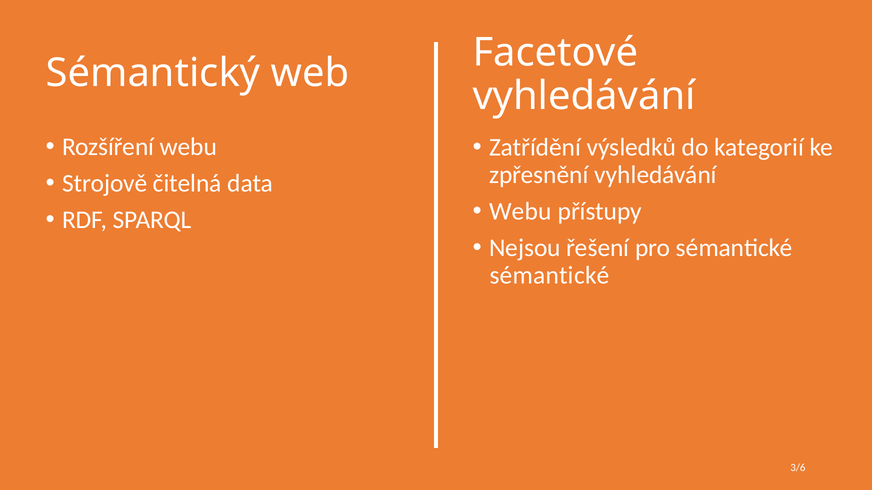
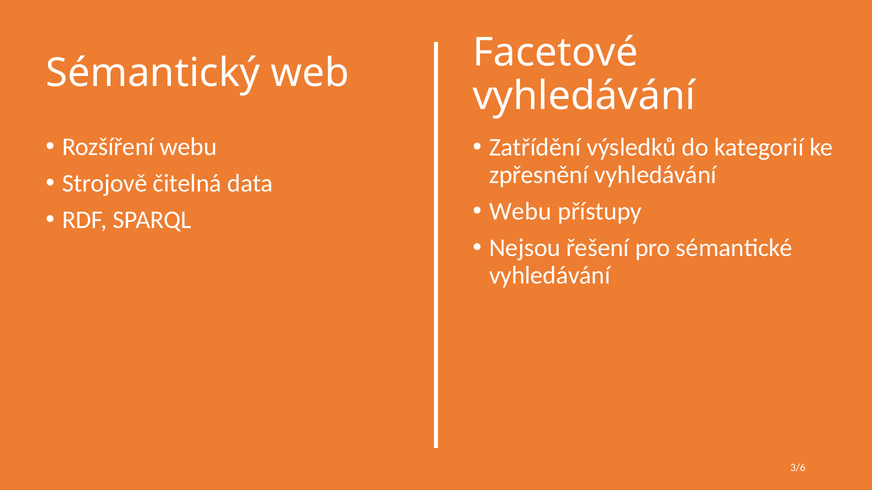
sémantické at (549, 276): sémantické -> vyhledávání
